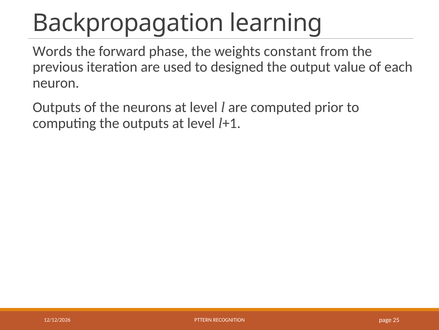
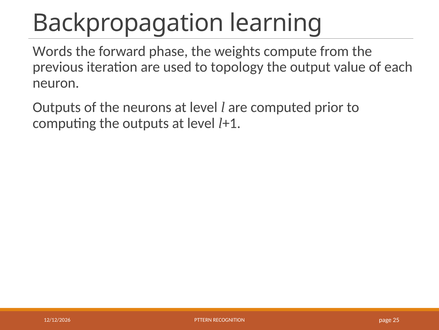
constant: constant -> compute
designed: designed -> topology
